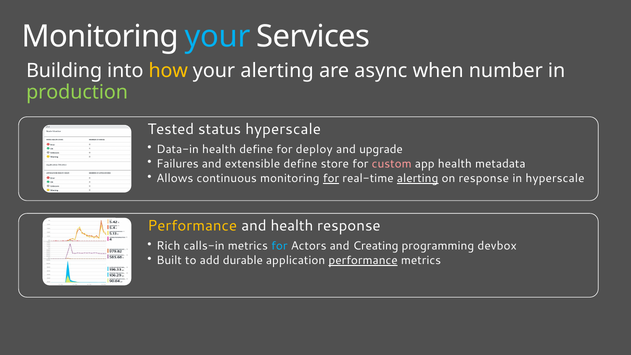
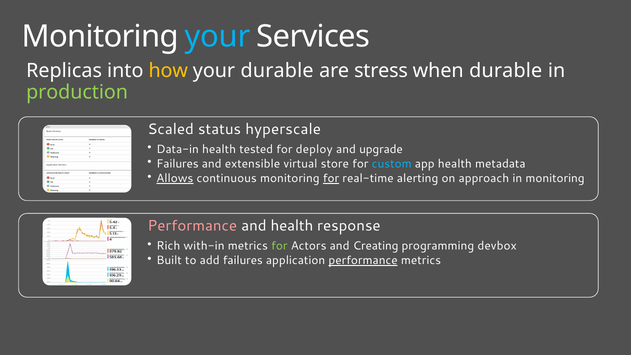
Building: Building -> Replicas
your alerting: alerting -> durable
async: async -> stress
when number: number -> durable
Tested: Tested -> Scaled
health define: define -> tested
extensible define: define -> virtual
custom colour: pink -> light blue
Allows underline: none -> present
alerting at (418, 178) underline: present -> none
on response: response -> approach
in hyperscale: hyperscale -> monitoring
Performance at (192, 226) colour: yellow -> pink
calls-in: calls-in -> with-in
for at (279, 246) colour: light blue -> light green
add durable: durable -> failures
